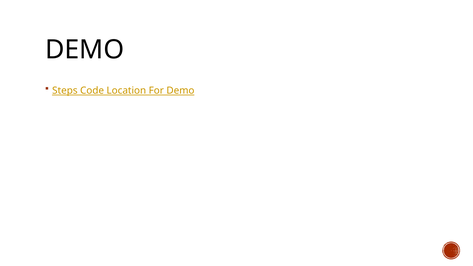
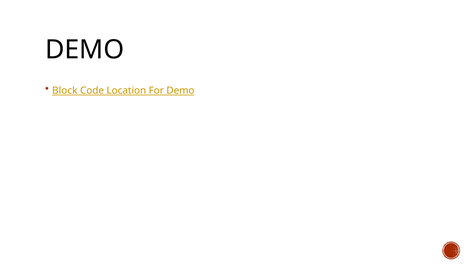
Steps: Steps -> Block
